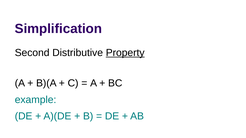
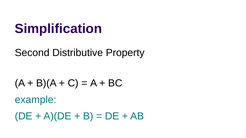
Property underline: present -> none
